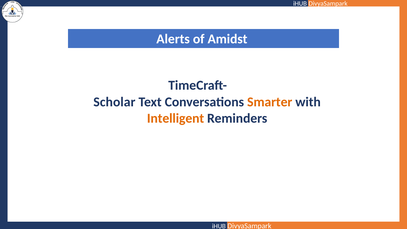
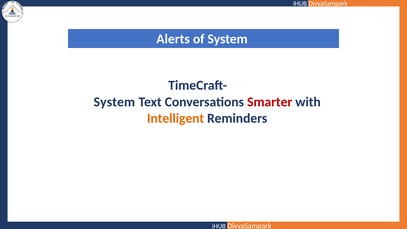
of Amidst: Amidst -> System
Scholar at (114, 102): Scholar -> System
Smarter colour: orange -> red
